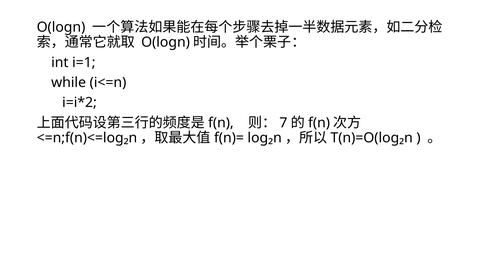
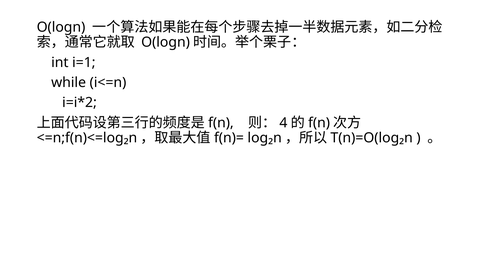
7: 7 -> 4
